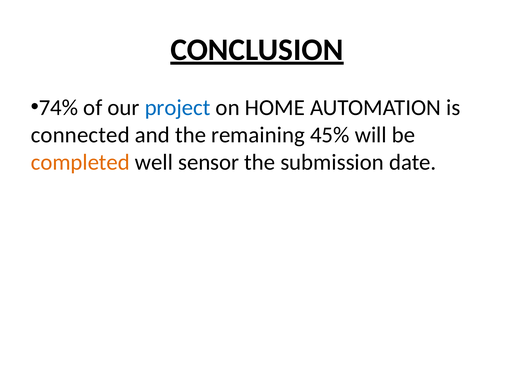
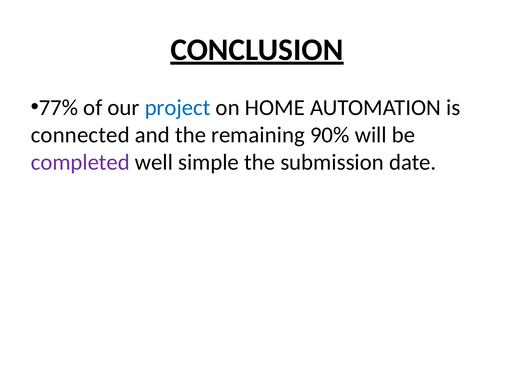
74%: 74% -> 77%
45%: 45% -> 90%
completed colour: orange -> purple
sensor: sensor -> simple
